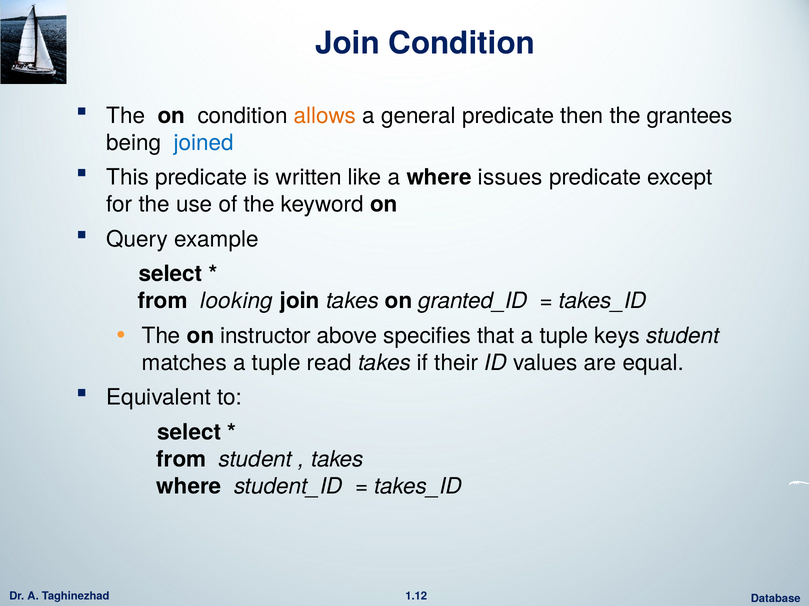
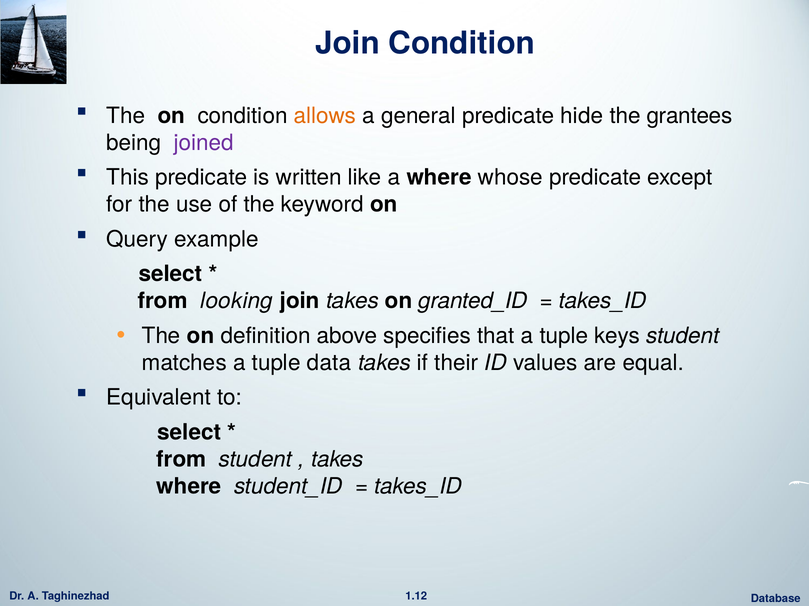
then: then -> hide
joined colour: blue -> purple
issues: issues -> whose
instructor: instructor -> definition
read: read -> data
